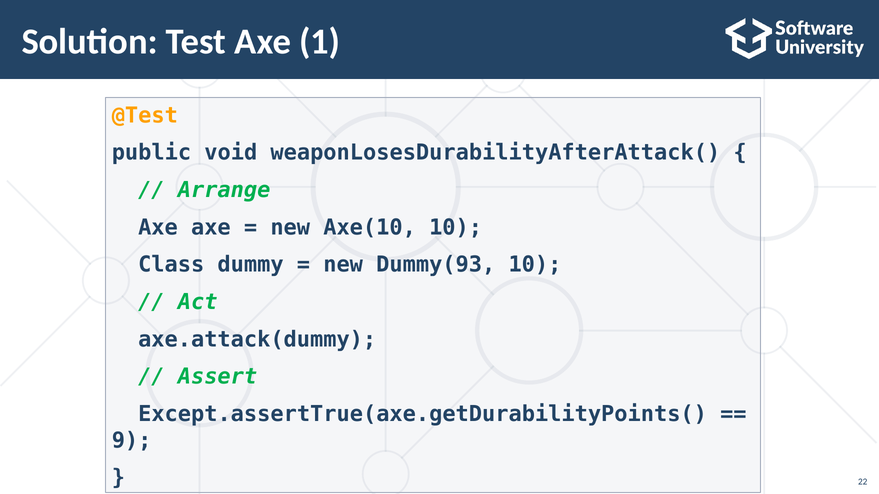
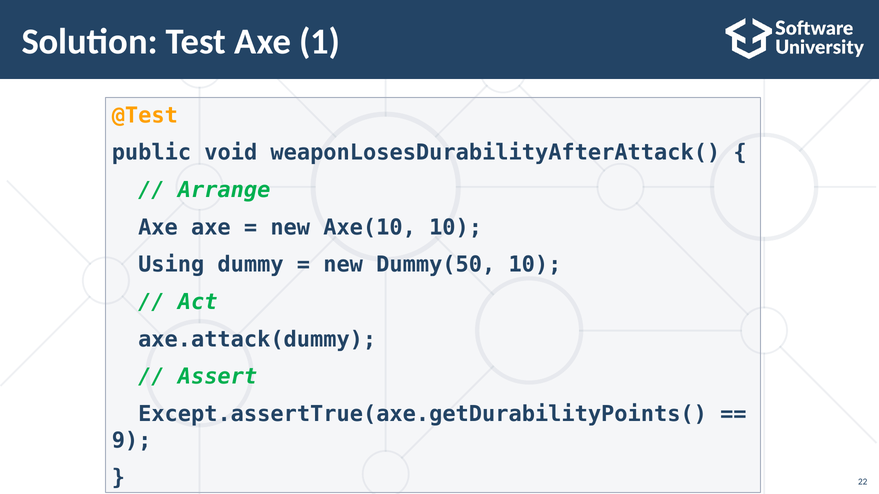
Class: Class -> Using
Dummy(93: Dummy(93 -> Dummy(50
